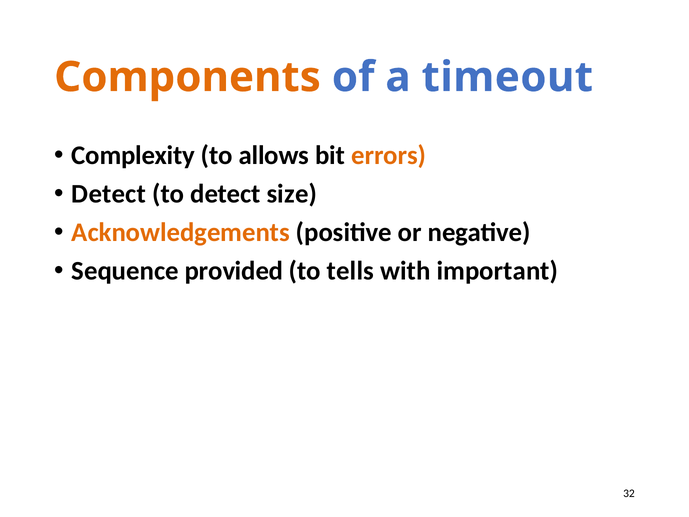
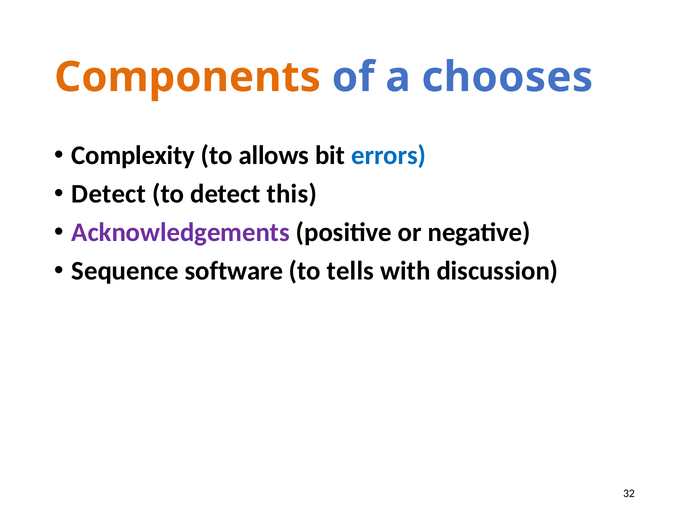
timeout: timeout -> chooses
errors colour: orange -> blue
size: size -> this
Acknowledgements colour: orange -> purple
provided: provided -> software
important: important -> discussion
